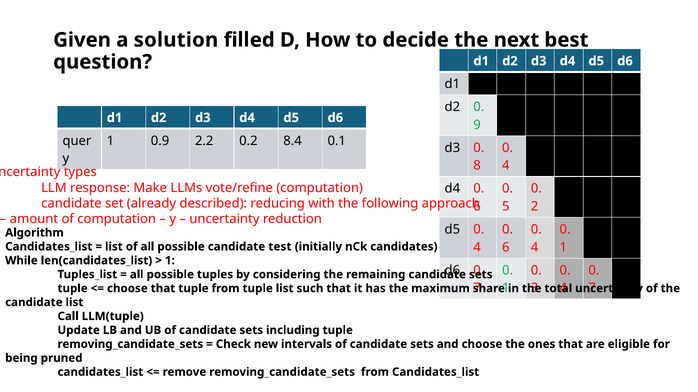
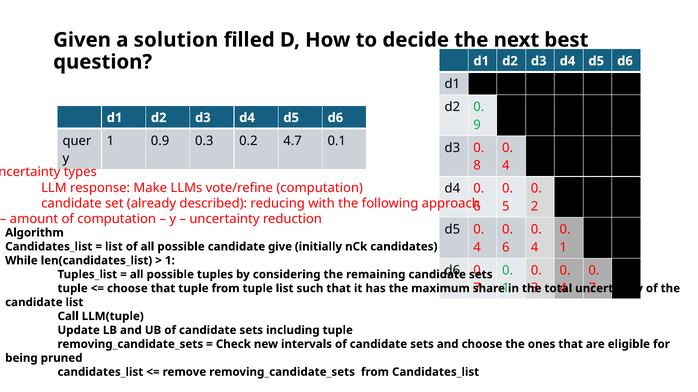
2.2: 2.2 -> 0.3
8.4: 8.4 -> 4.7
test: test -> give
